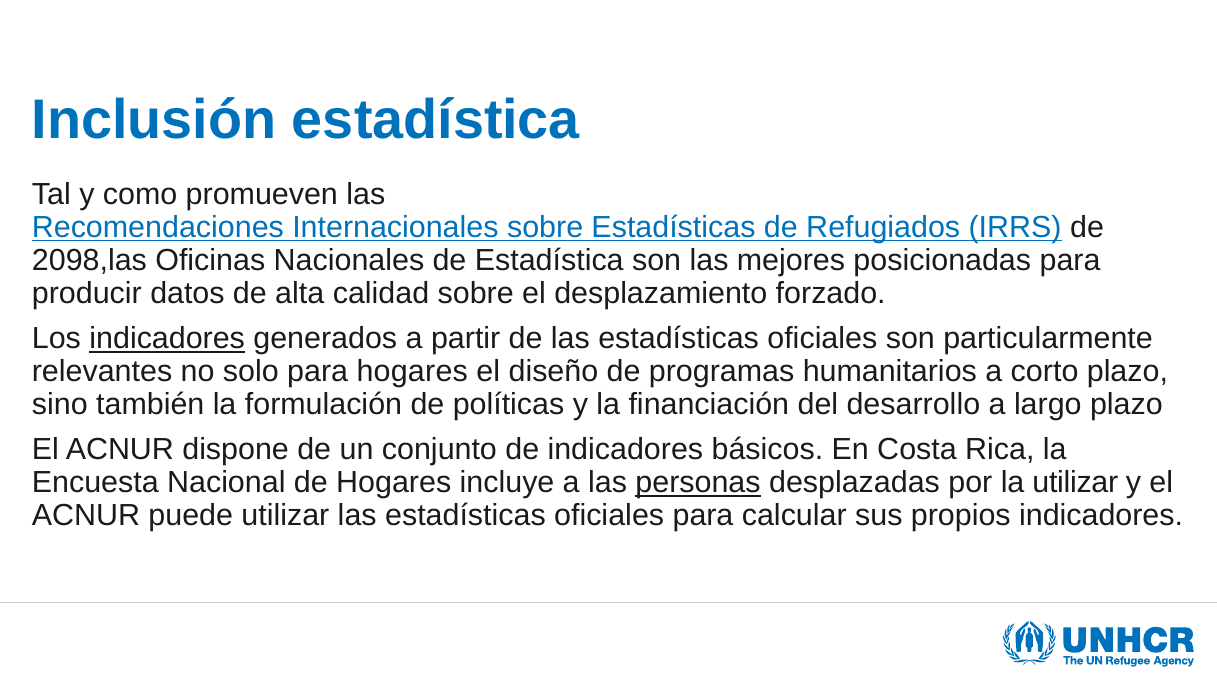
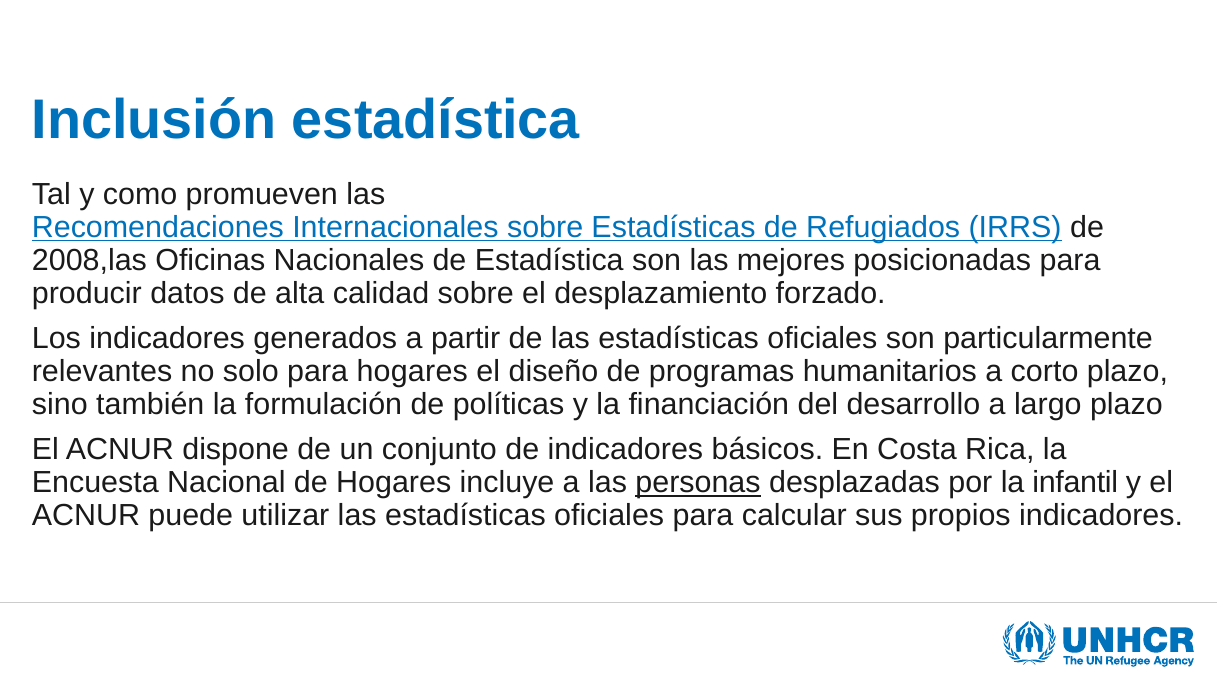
2098,las: 2098,las -> 2008,las
indicadores at (167, 338) underline: present -> none
la utilizar: utilizar -> infantil
